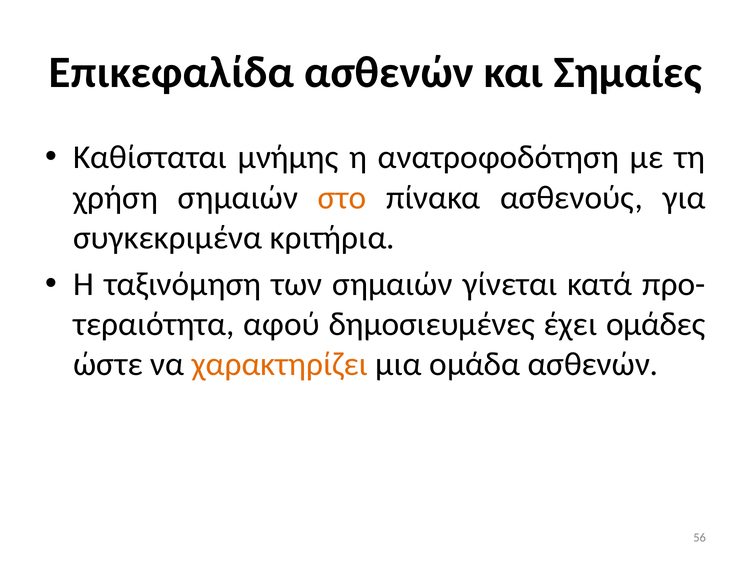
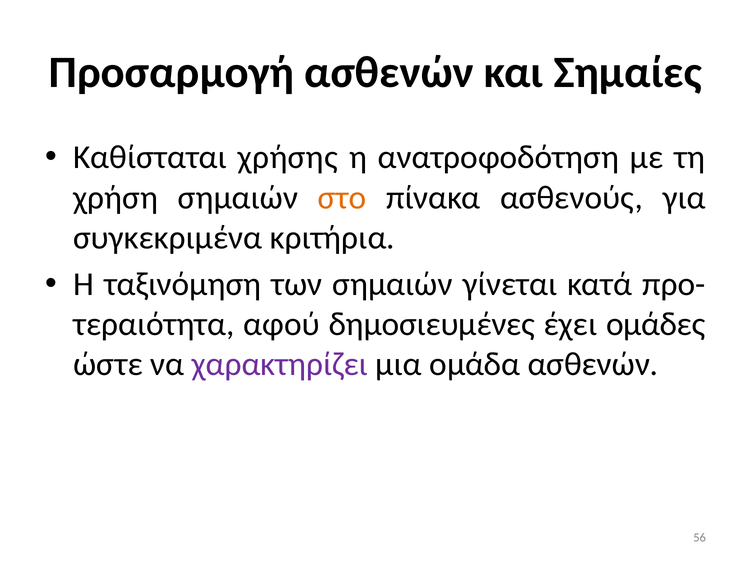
Επικεφαλίδα: Επικεφαλίδα -> Προσαρμογή
μνήμης: μνήμης -> χρήσης
χαρακτηρίζει colour: orange -> purple
